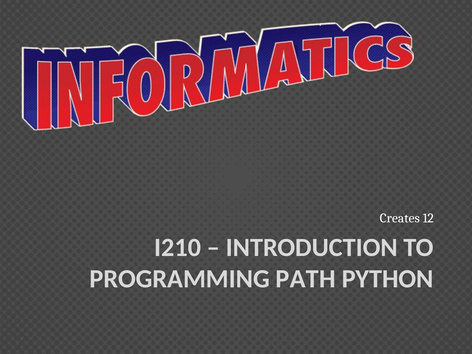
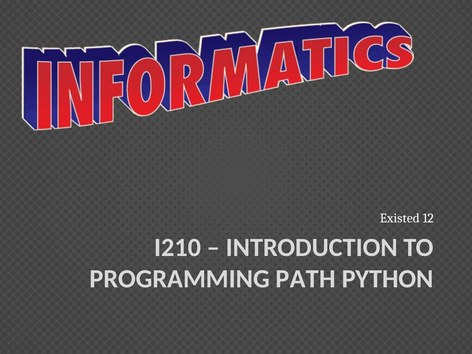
Creates: Creates -> Existed
